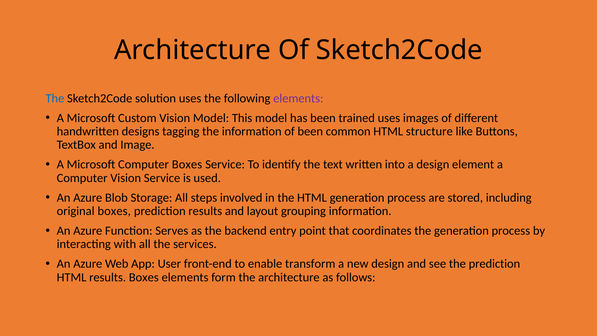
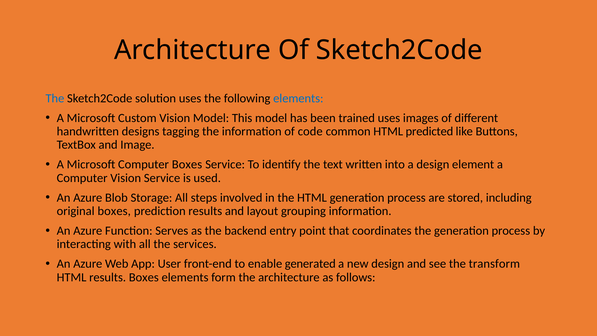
elements at (298, 98) colour: purple -> blue
of been: been -> code
structure: structure -> predicted
transform: transform -> generated
the prediction: prediction -> transform
